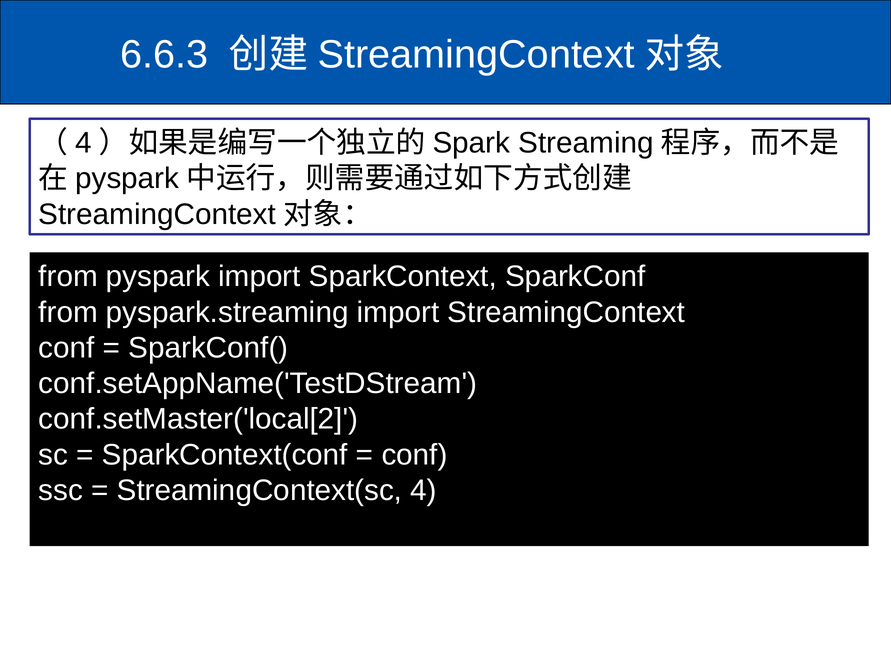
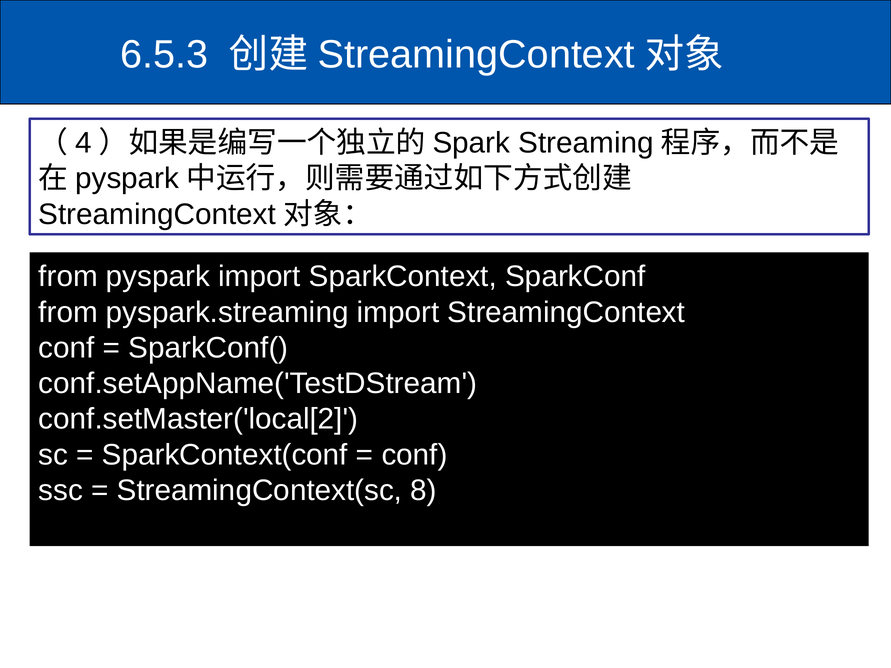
6.6.3: 6.6.3 -> 6.5.3
4: 4 -> 8
